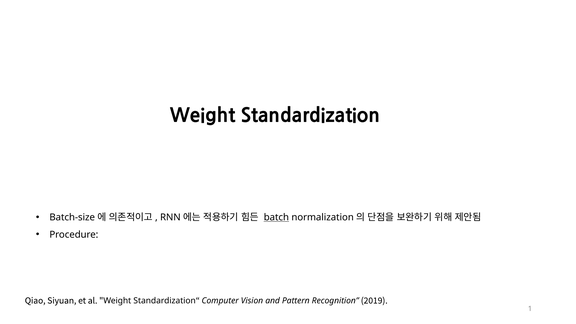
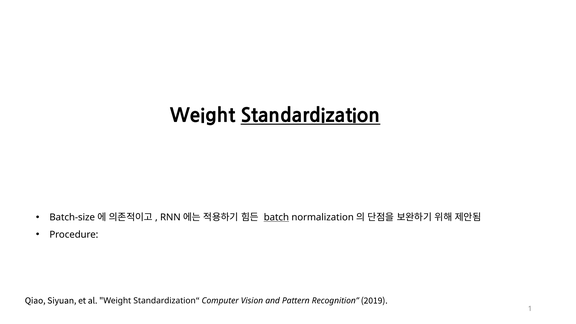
Standardization at (310, 116) underline: none -> present
